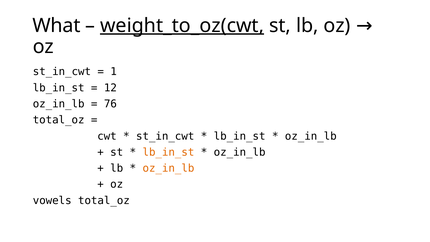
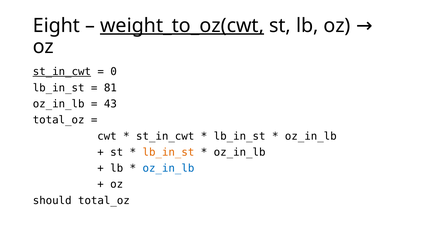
What: What -> Eight
st_in_cwt at (62, 72) underline: none -> present
1: 1 -> 0
12: 12 -> 81
76: 76 -> 43
oz_in_lb at (168, 168) colour: orange -> blue
vowels: vowels -> should
